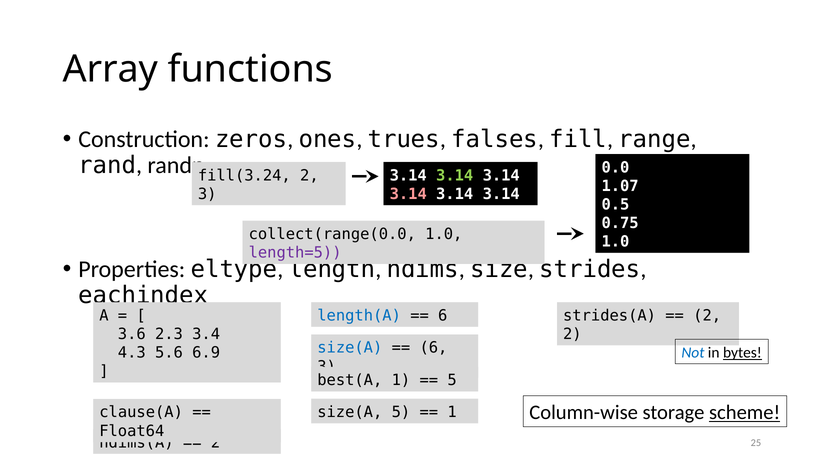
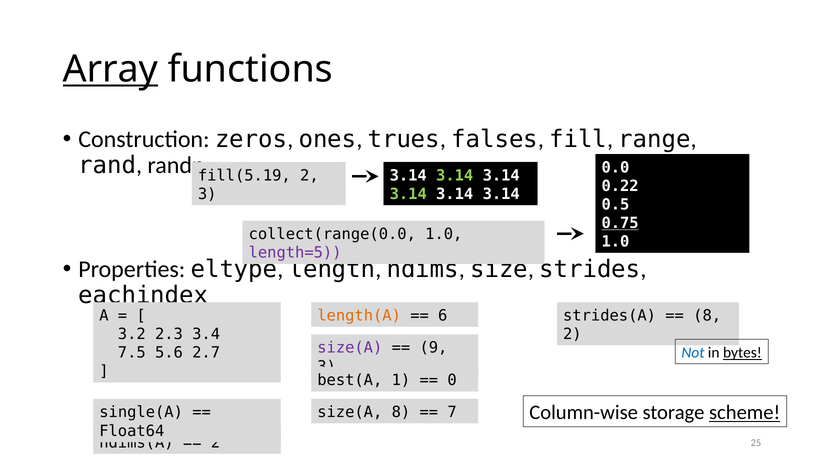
Array underline: none -> present
fill(3.24: fill(3.24 -> fill(5.19
1.07: 1.07 -> 0.22
3.14 at (408, 194) colour: pink -> light green
0.75 underline: none -> present
length(A colour: blue -> orange
2 at (707, 315): 2 -> 8
3.6: 3.6 -> 3.2
size(A at (350, 347) colour: blue -> purple
6 at (433, 347): 6 -> 9
4.3: 4.3 -> 7.5
6.9: 6.9 -> 2.7
5 at (452, 380): 5 -> 0
size(A 5: 5 -> 8
1 at (452, 412): 1 -> 7
clause(A: clause(A -> single(A
